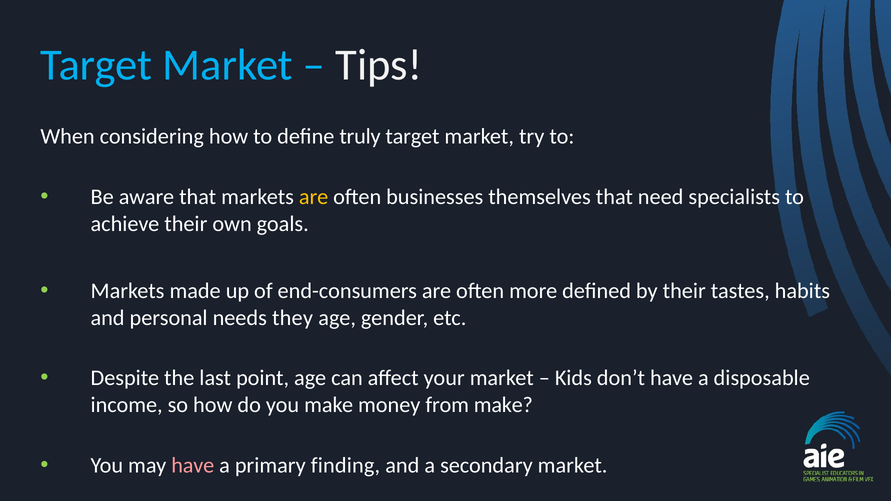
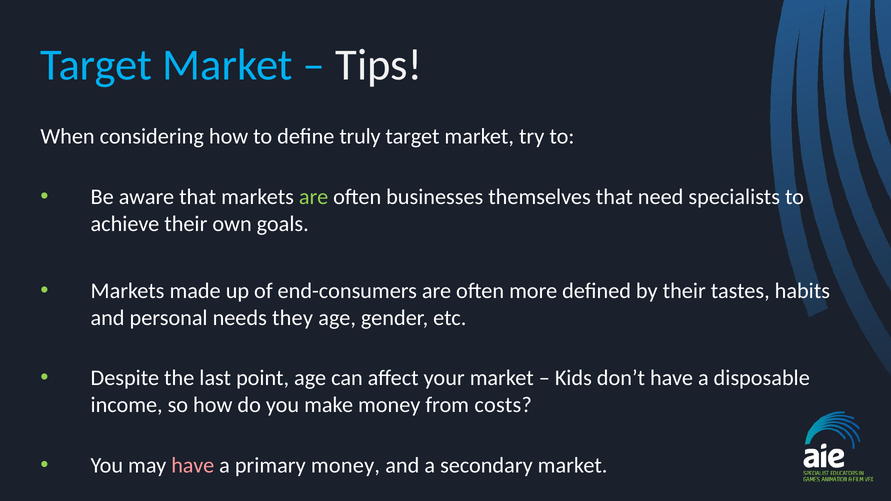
are at (314, 197) colour: yellow -> light green
from make: make -> costs
primary finding: finding -> money
